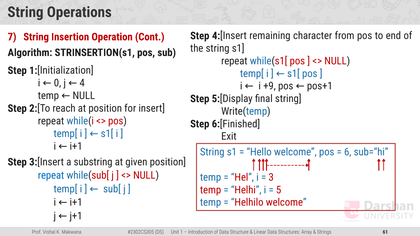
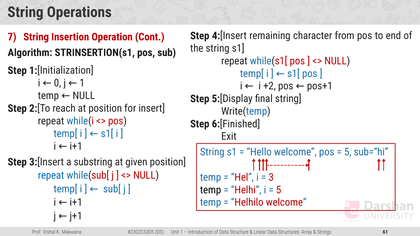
j 4: 4 -> 1
+9: +9 -> +2
6 at (348, 152): 6 -> 5
temp at (211, 190) colour: red -> black
